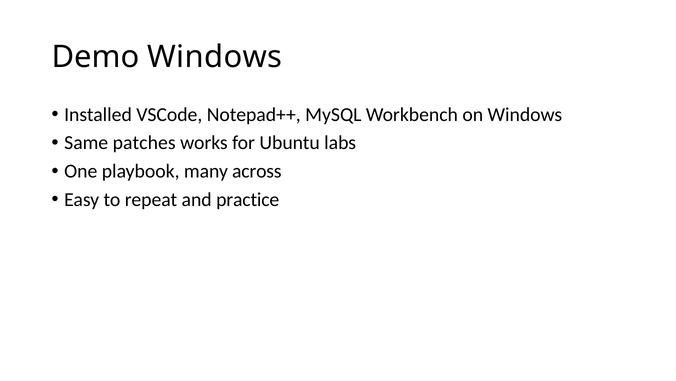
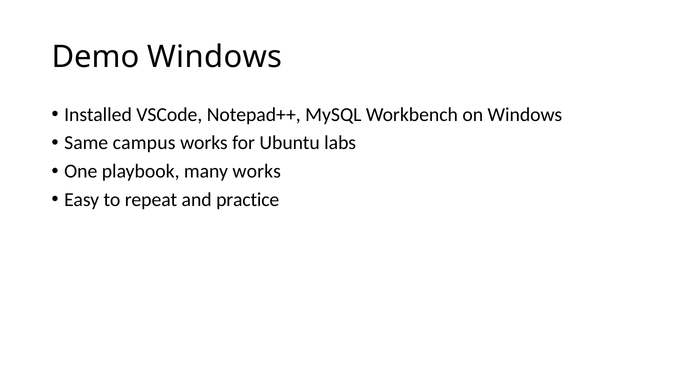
patches: patches -> campus
many across: across -> works
